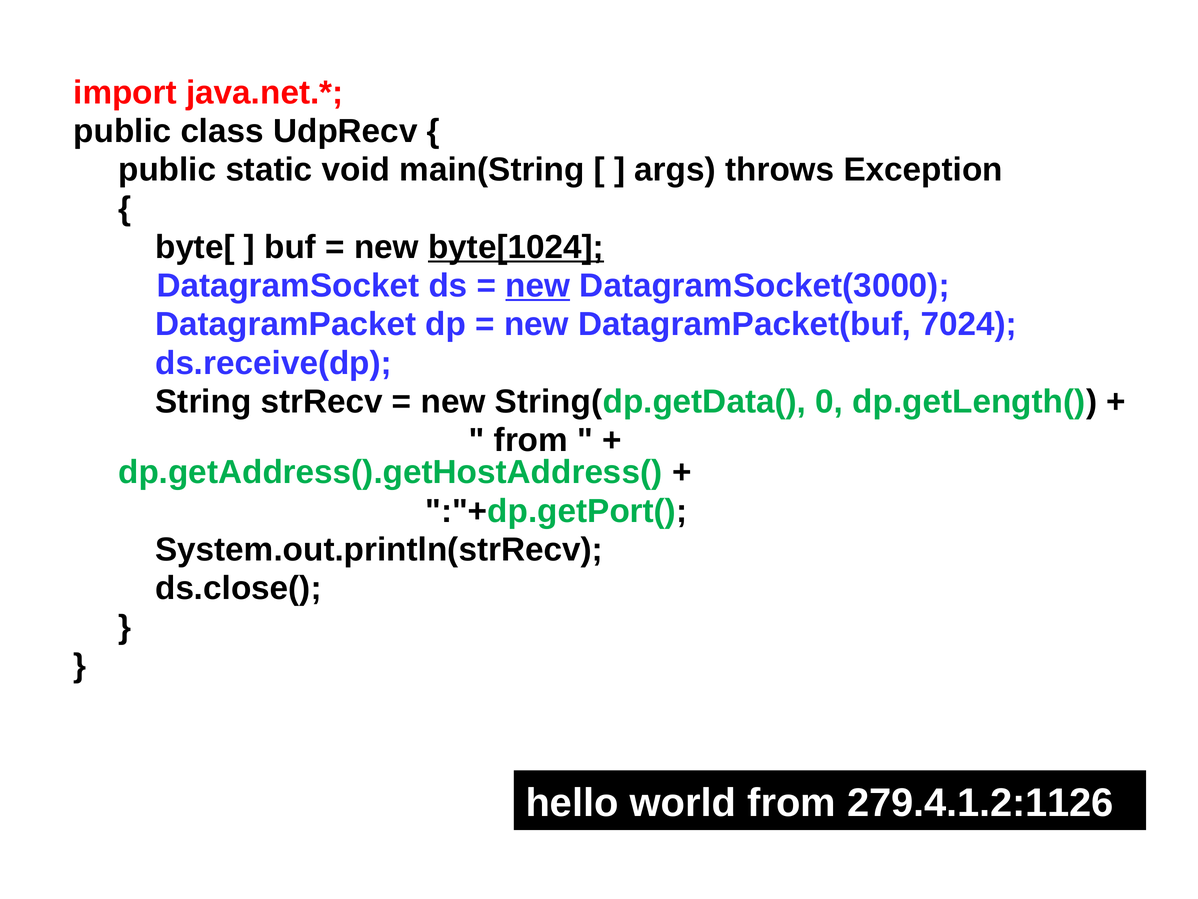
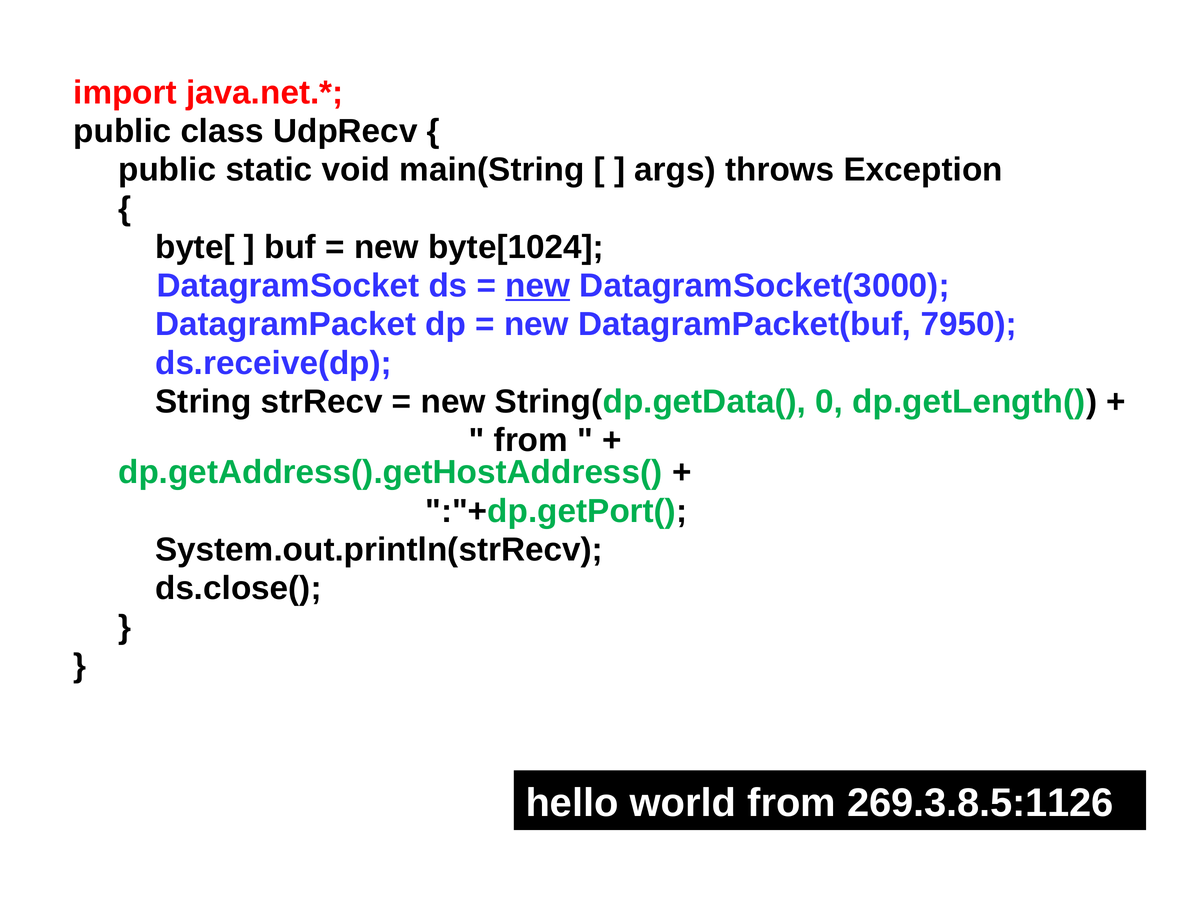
byte[1024 underline: present -> none
7024: 7024 -> 7950
279.4.1.2:1126: 279.4.1.2:1126 -> 269.3.8.5:1126
